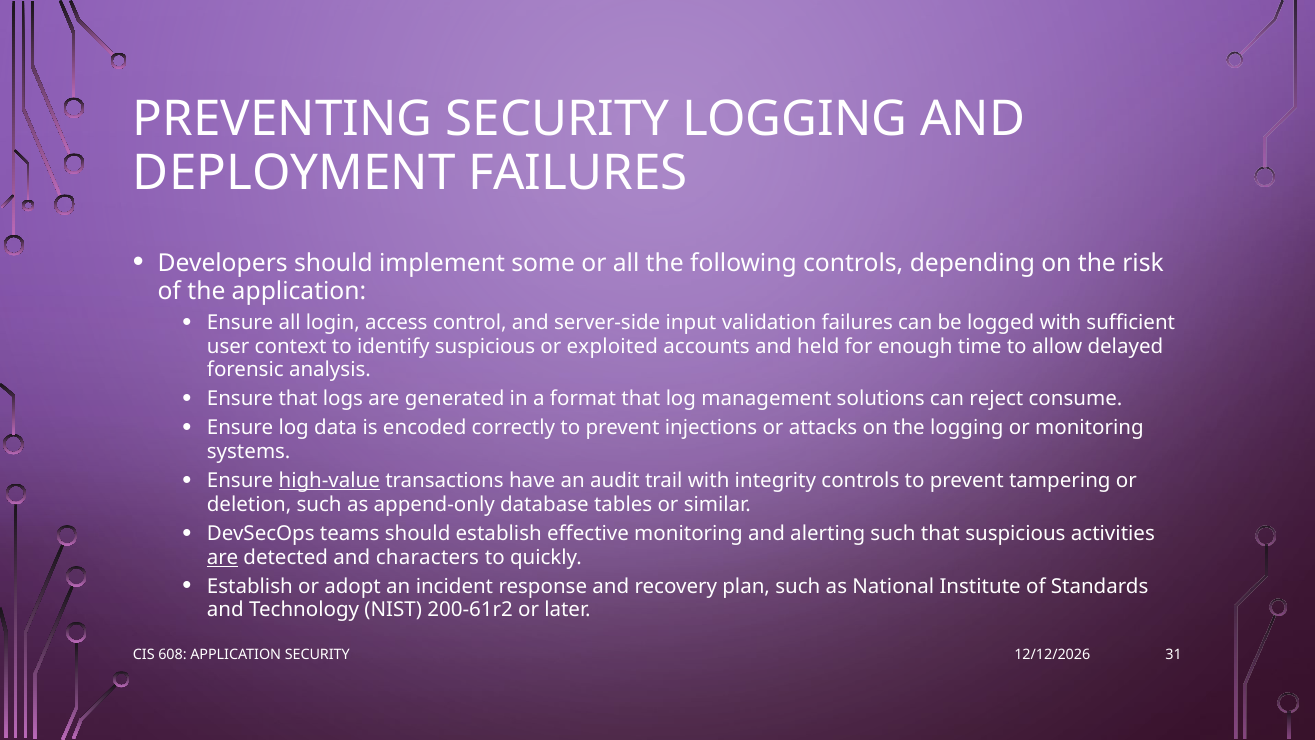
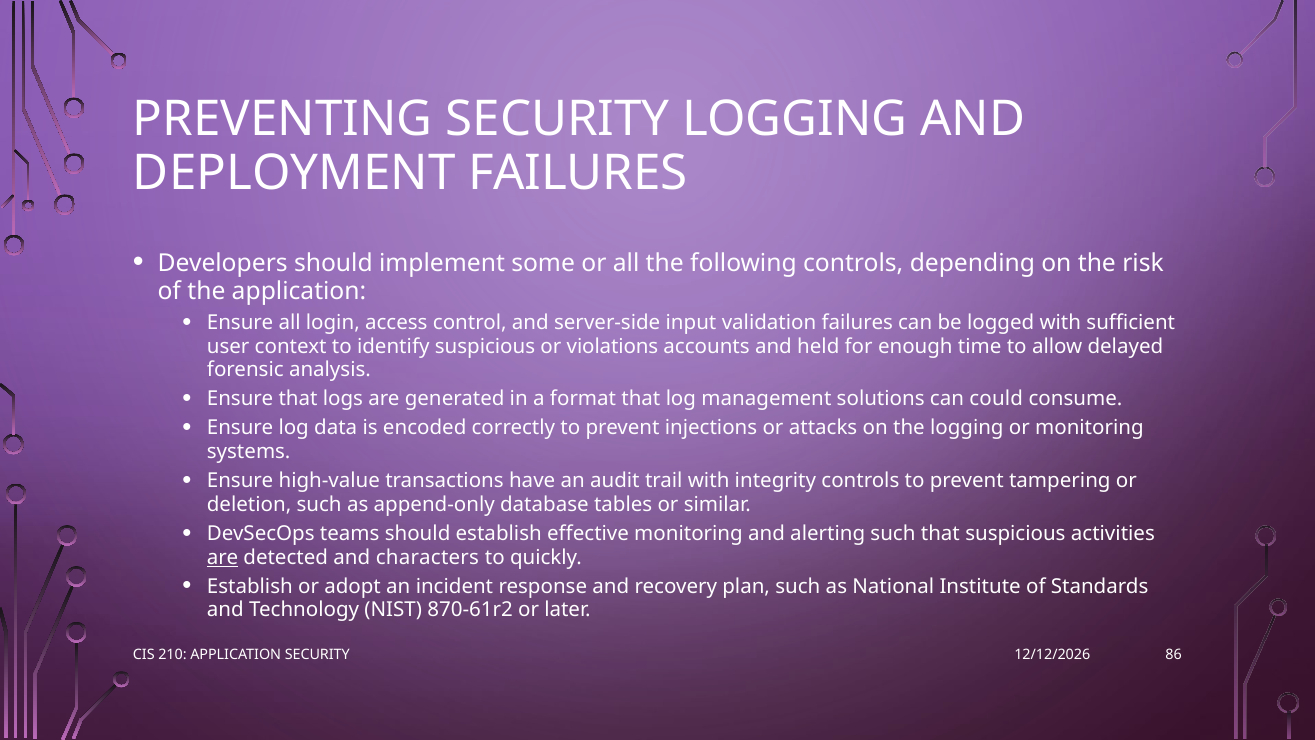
exploited: exploited -> violations
reject: reject -> could
high-value underline: present -> none
200-61r2: 200-61r2 -> 870-61r2
608: 608 -> 210
31: 31 -> 86
